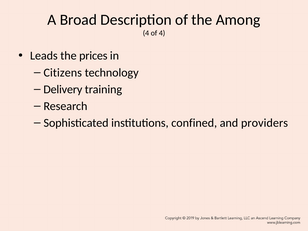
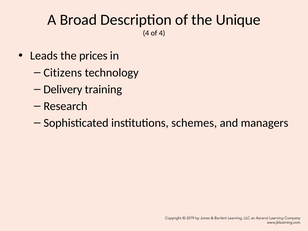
Among: Among -> Unique
confined: confined -> schemes
providers: providers -> managers
